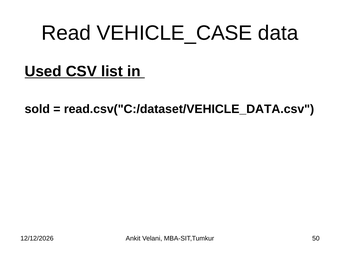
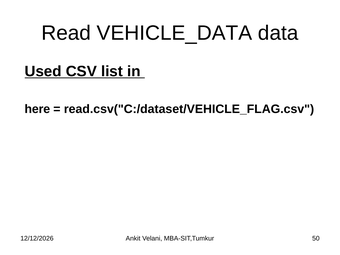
VEHICLE_CASE: VEHICLE_CASE -> VEHICLE_DATA
sold: sold -> here
read.csv("C:/dataset/VEHICLE_DATA.csv: read.csv("C:/dataset/VEHICLE_DATA.csv -> read.csv("C:/dataset/VEHICLE_FLAG.csv
